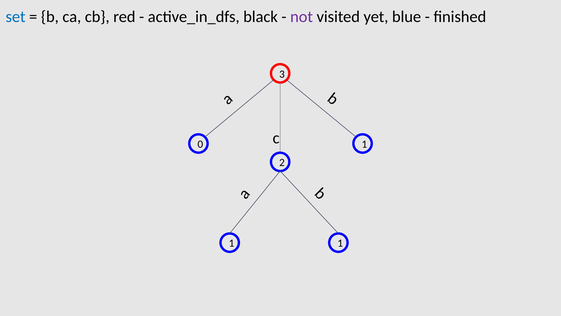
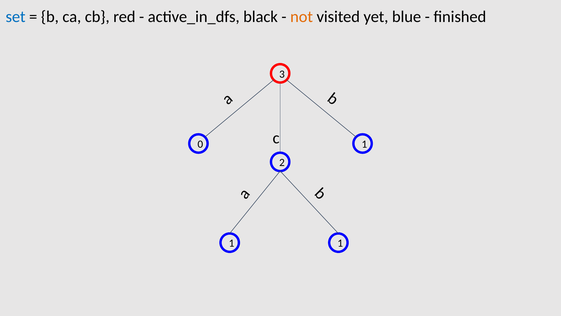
not colour: purple -> orange
